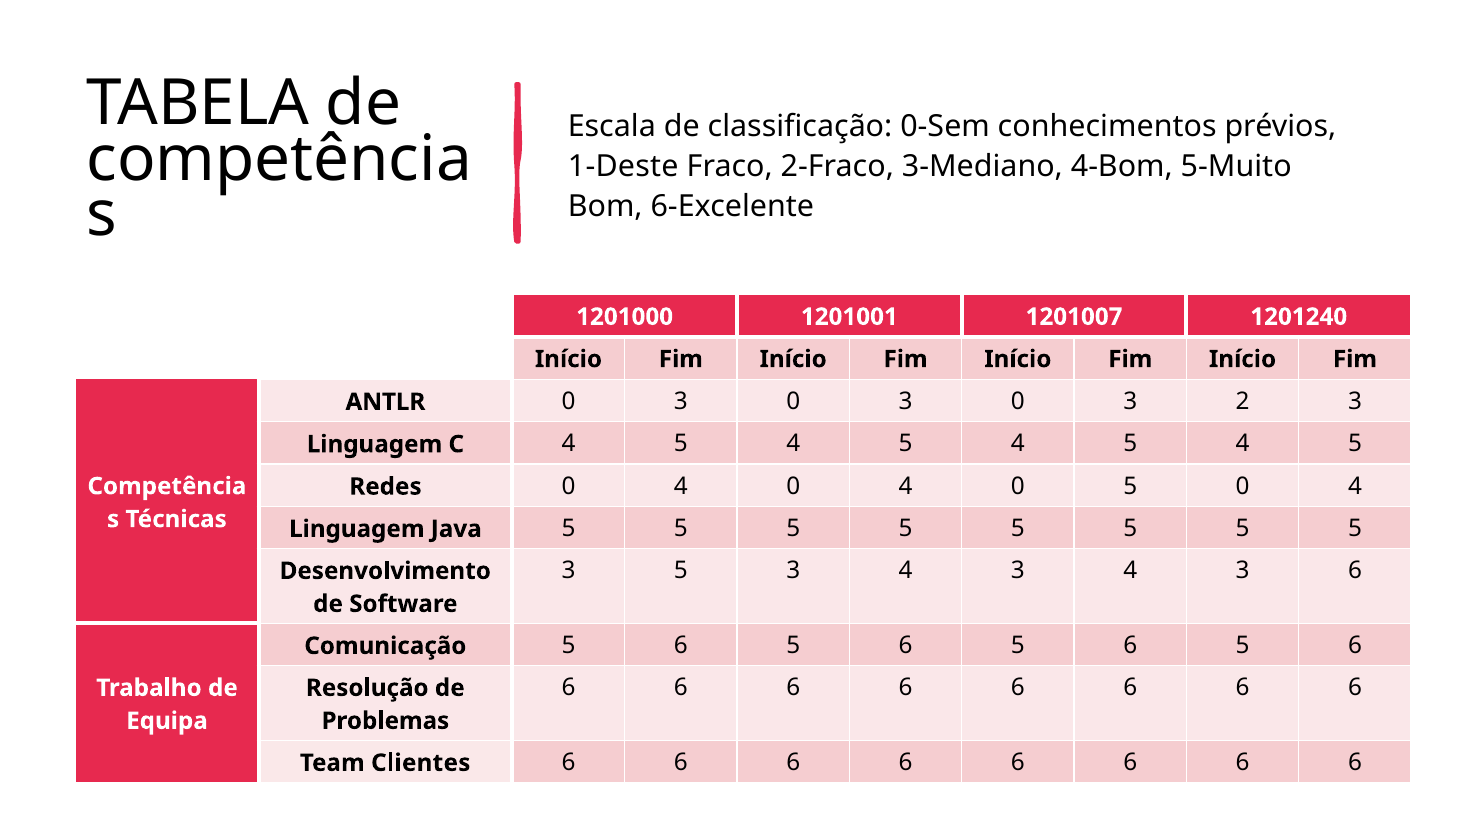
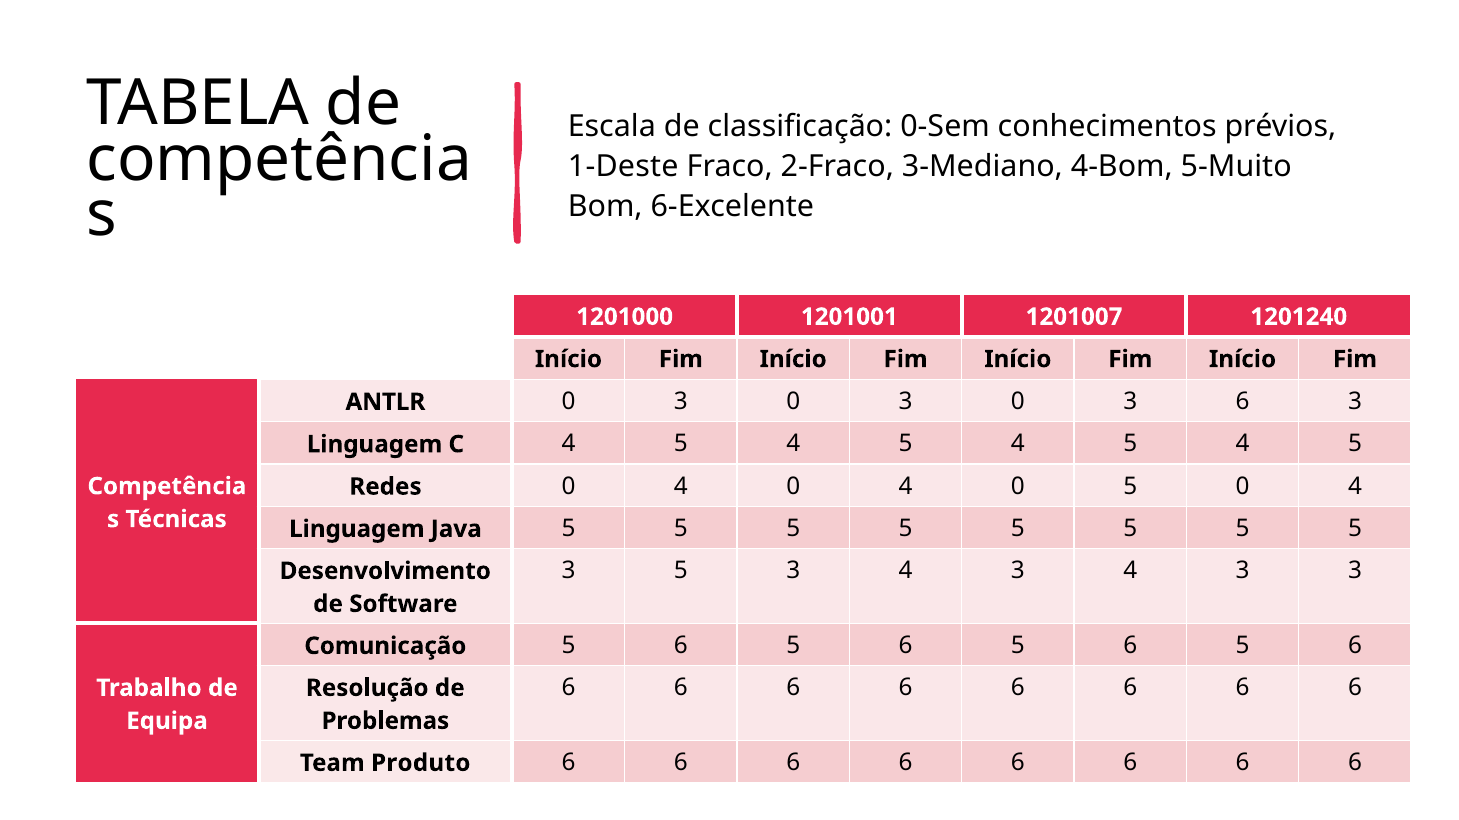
3 2: 2 -> 6
3 6: 6 -> 3
Clientes: Clientes -> Produto
